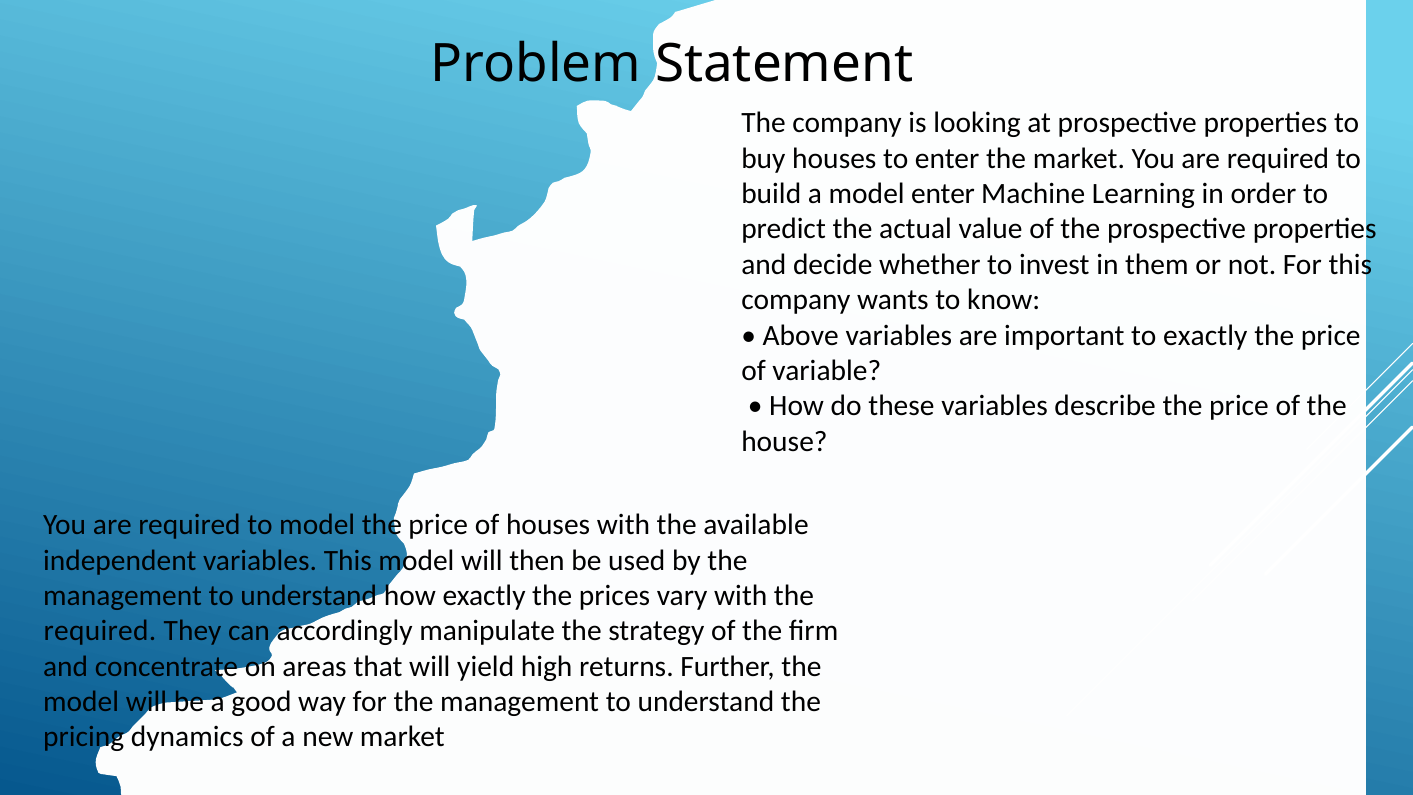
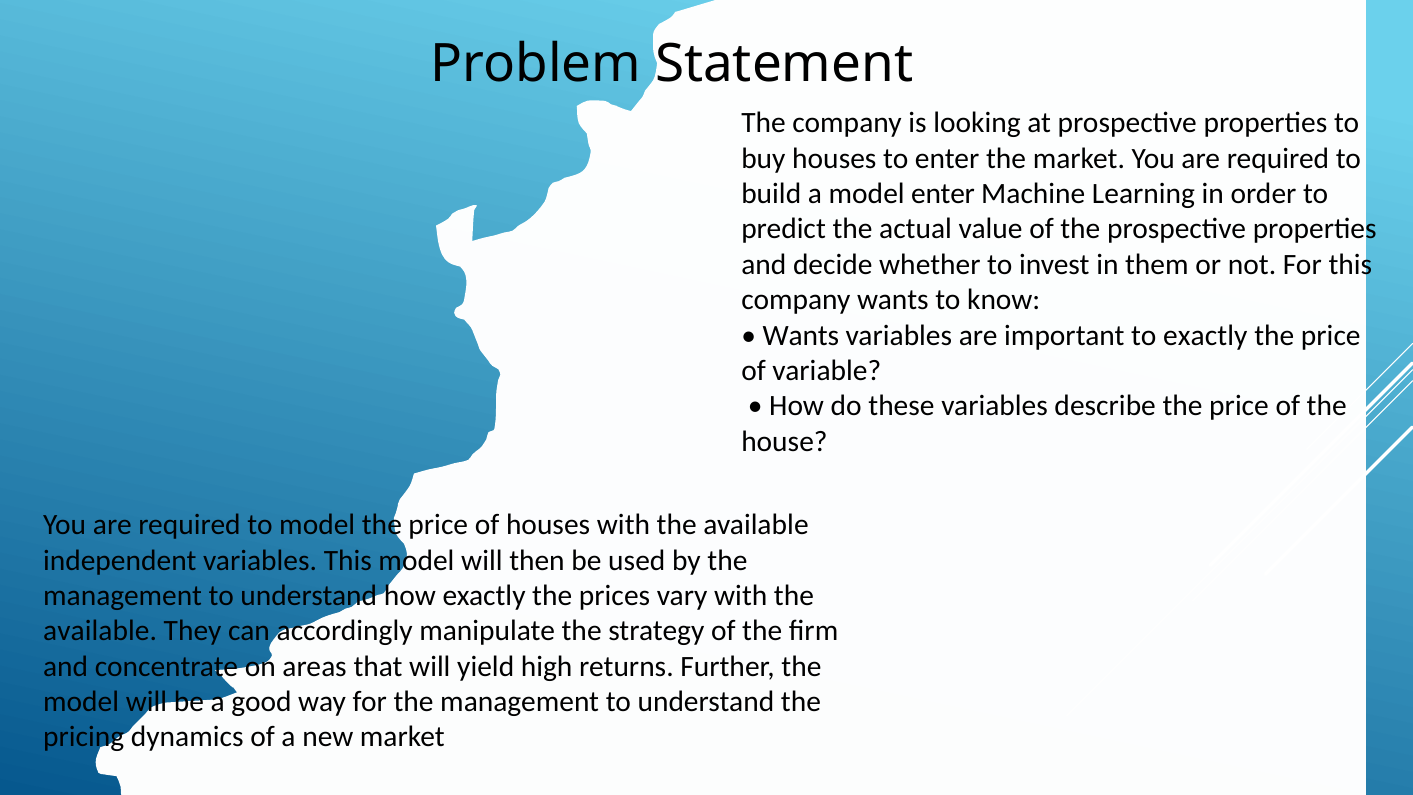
Above at (801, 335): Above -> Wants
required at (100, 631): required -> available
